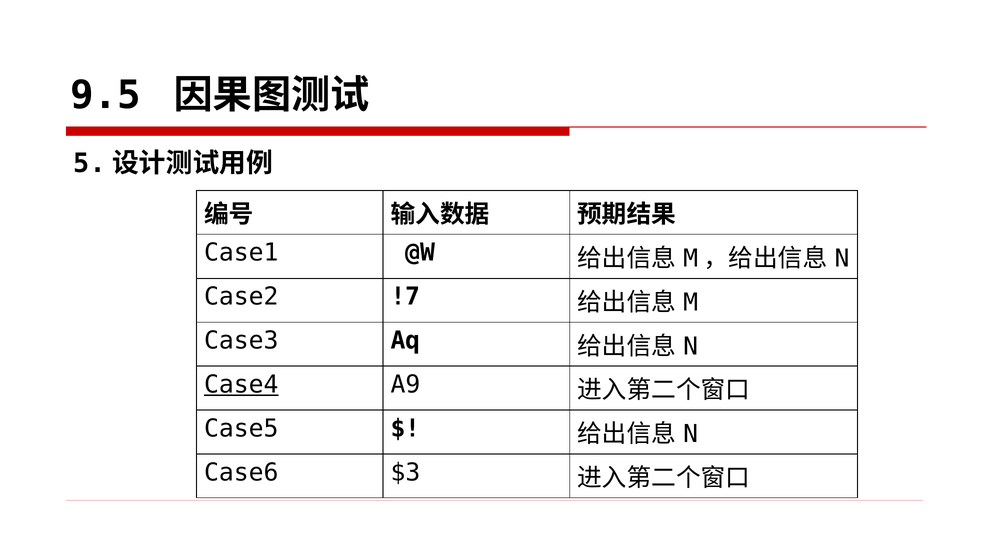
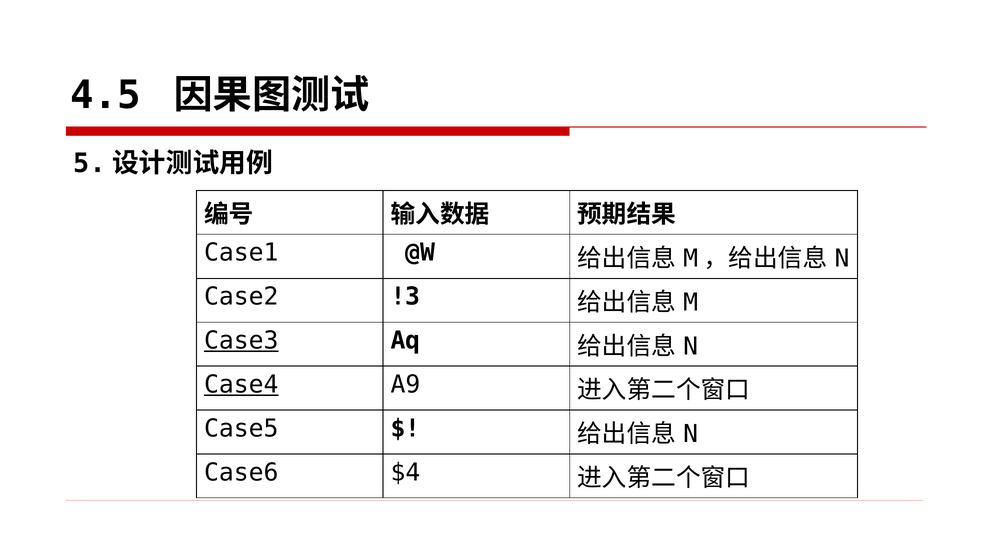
9.5: 9.5 -> 4.5
!7: !7 -> !3
Case3 underline: none -> present
$3: $3 -> $4
